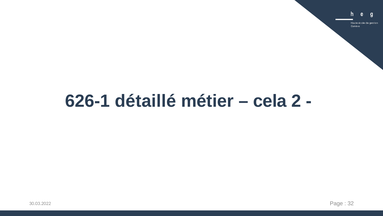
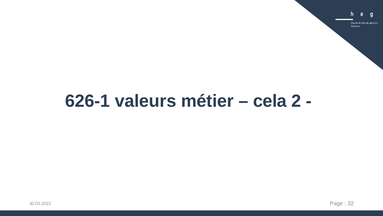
détaillé: détaillé -> valeurs
